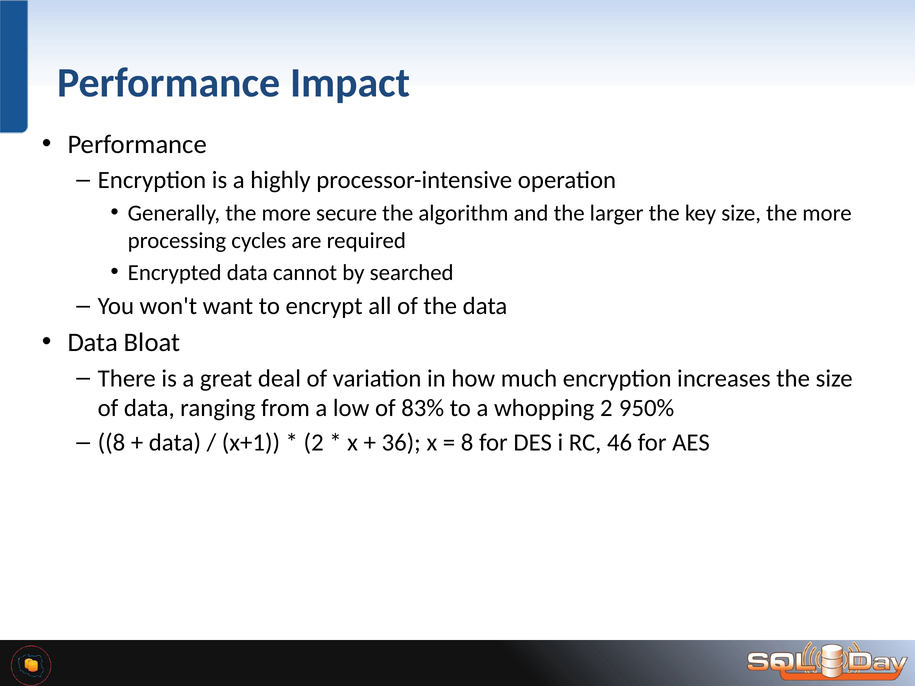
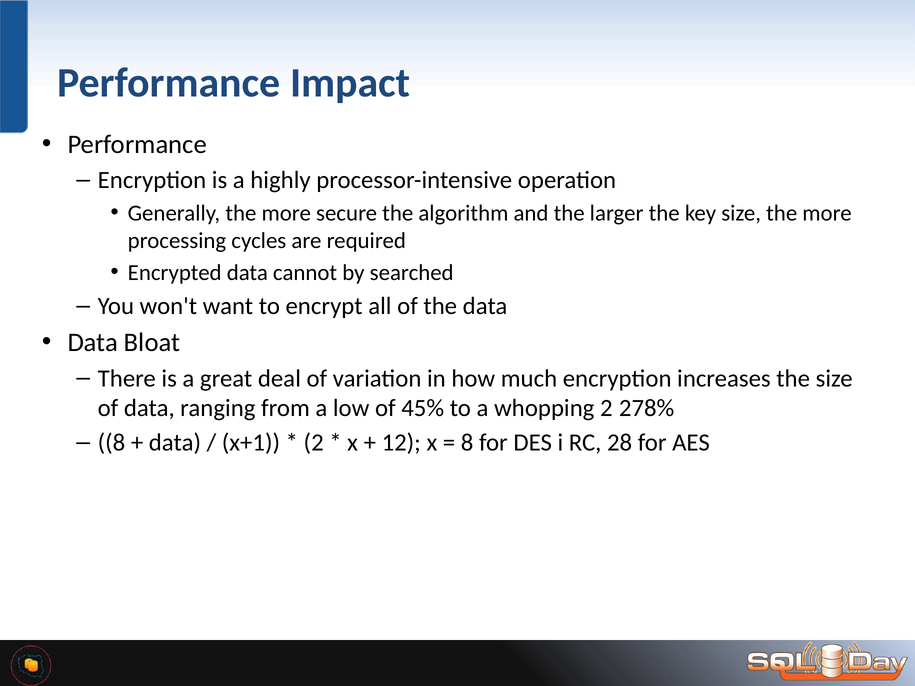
83%: 83% -> 45%
950%: 950% -> 278%
36: 36 -> 12
46: 46 -> 28
